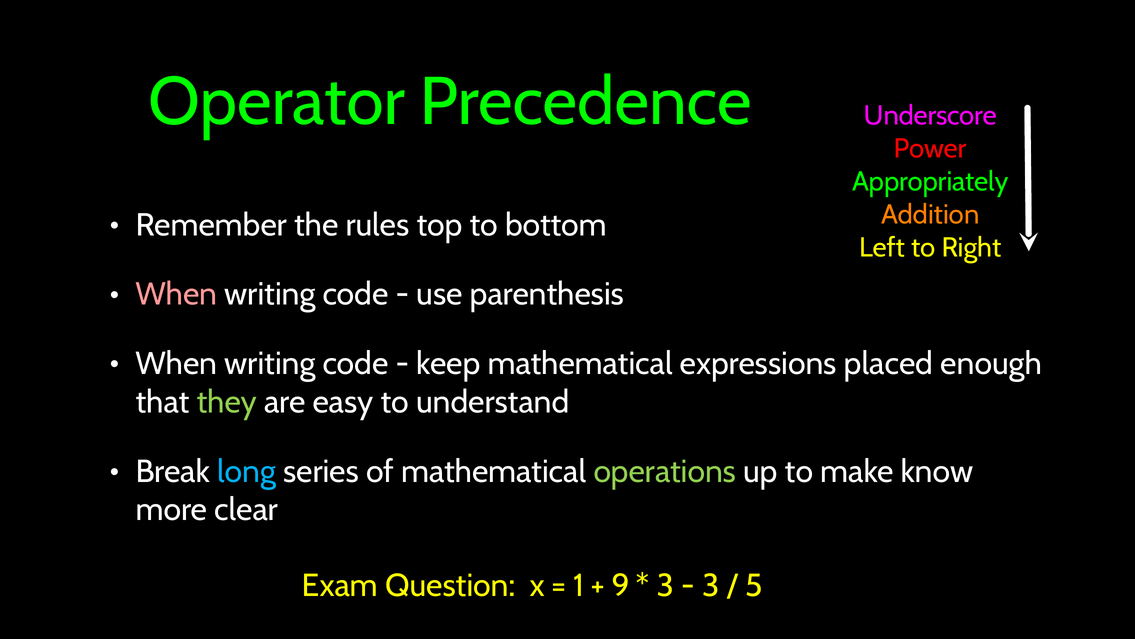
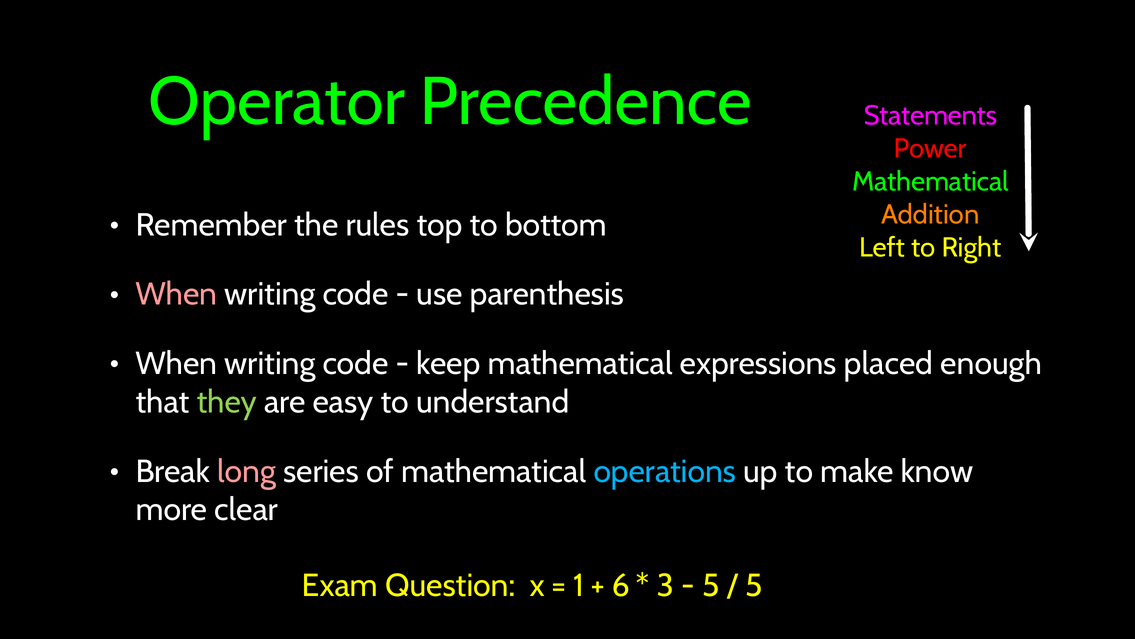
Underscore: Underscore -> Statements
Appropriately at (930, 181): Appropriately -> Mathematical
long colour: light blue -> pink
operations colour: light green -> light blue
9: 9 -> 6
3 at (711, 585): 3 -> 5
